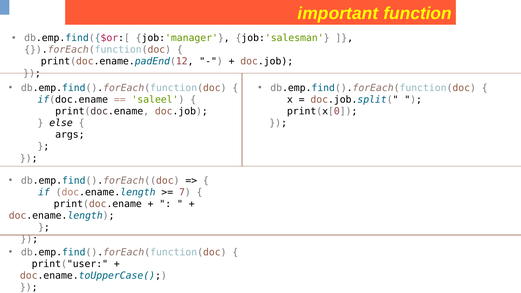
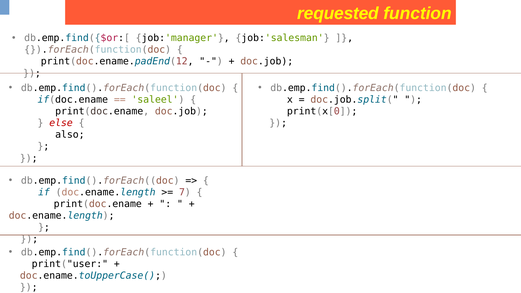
important: important -> requested
else colour: black -> red
args: args -> also
